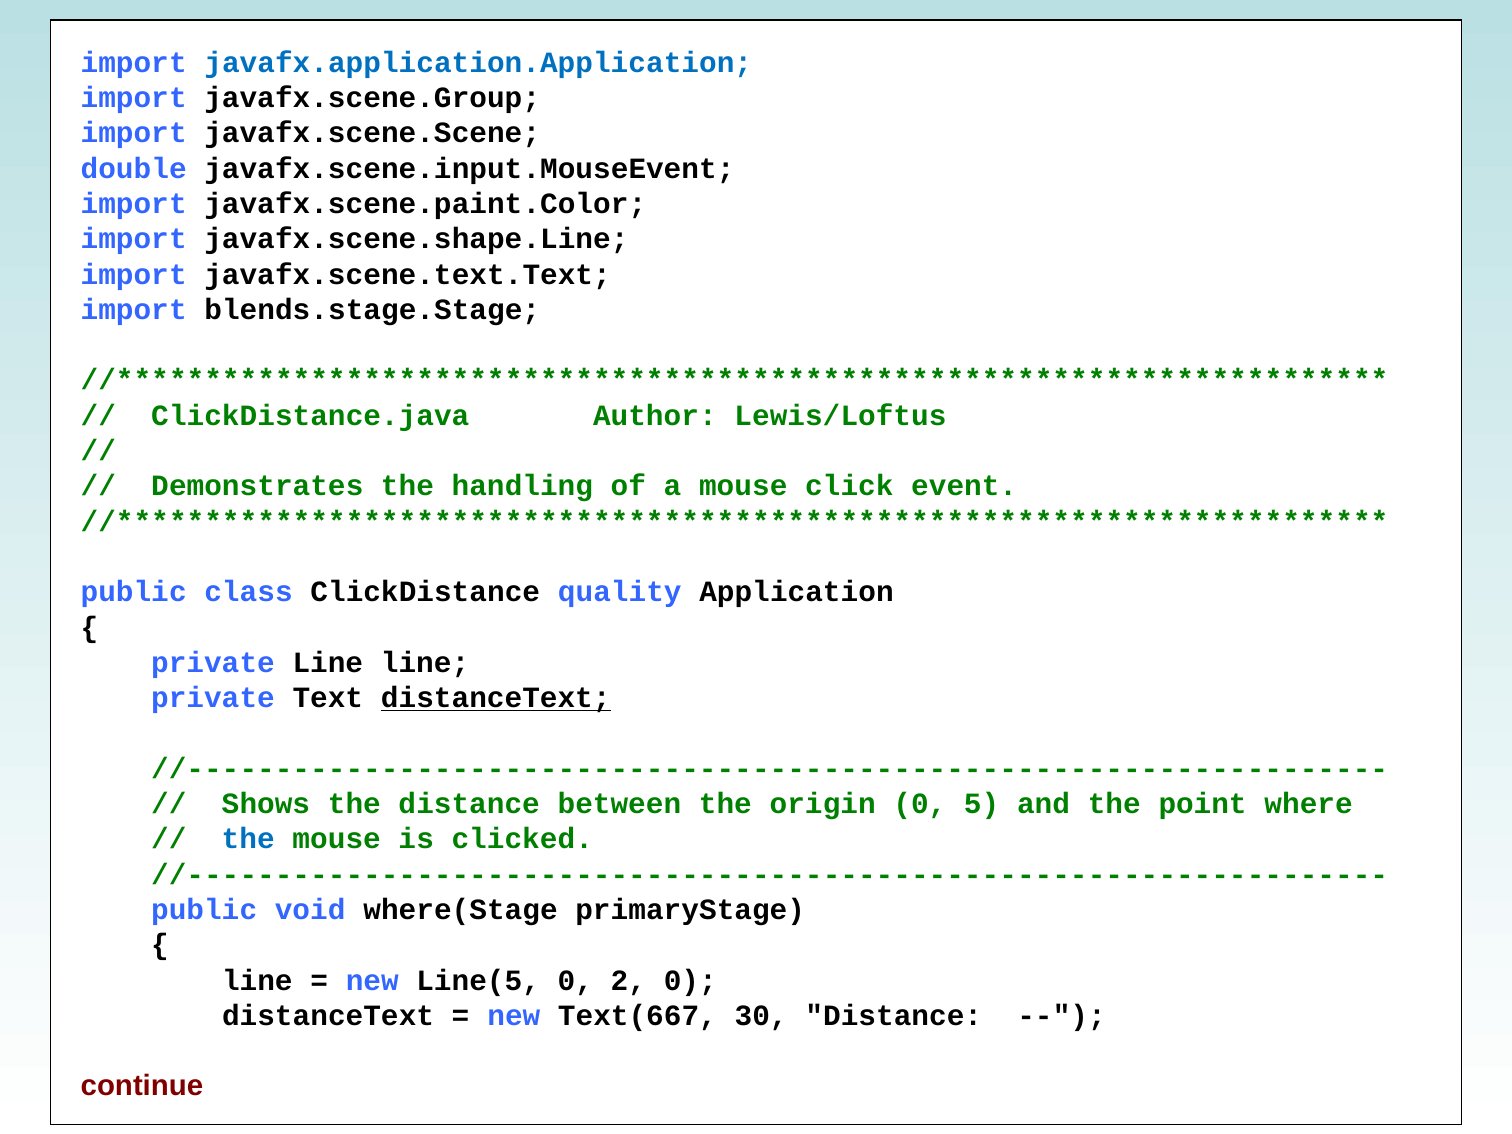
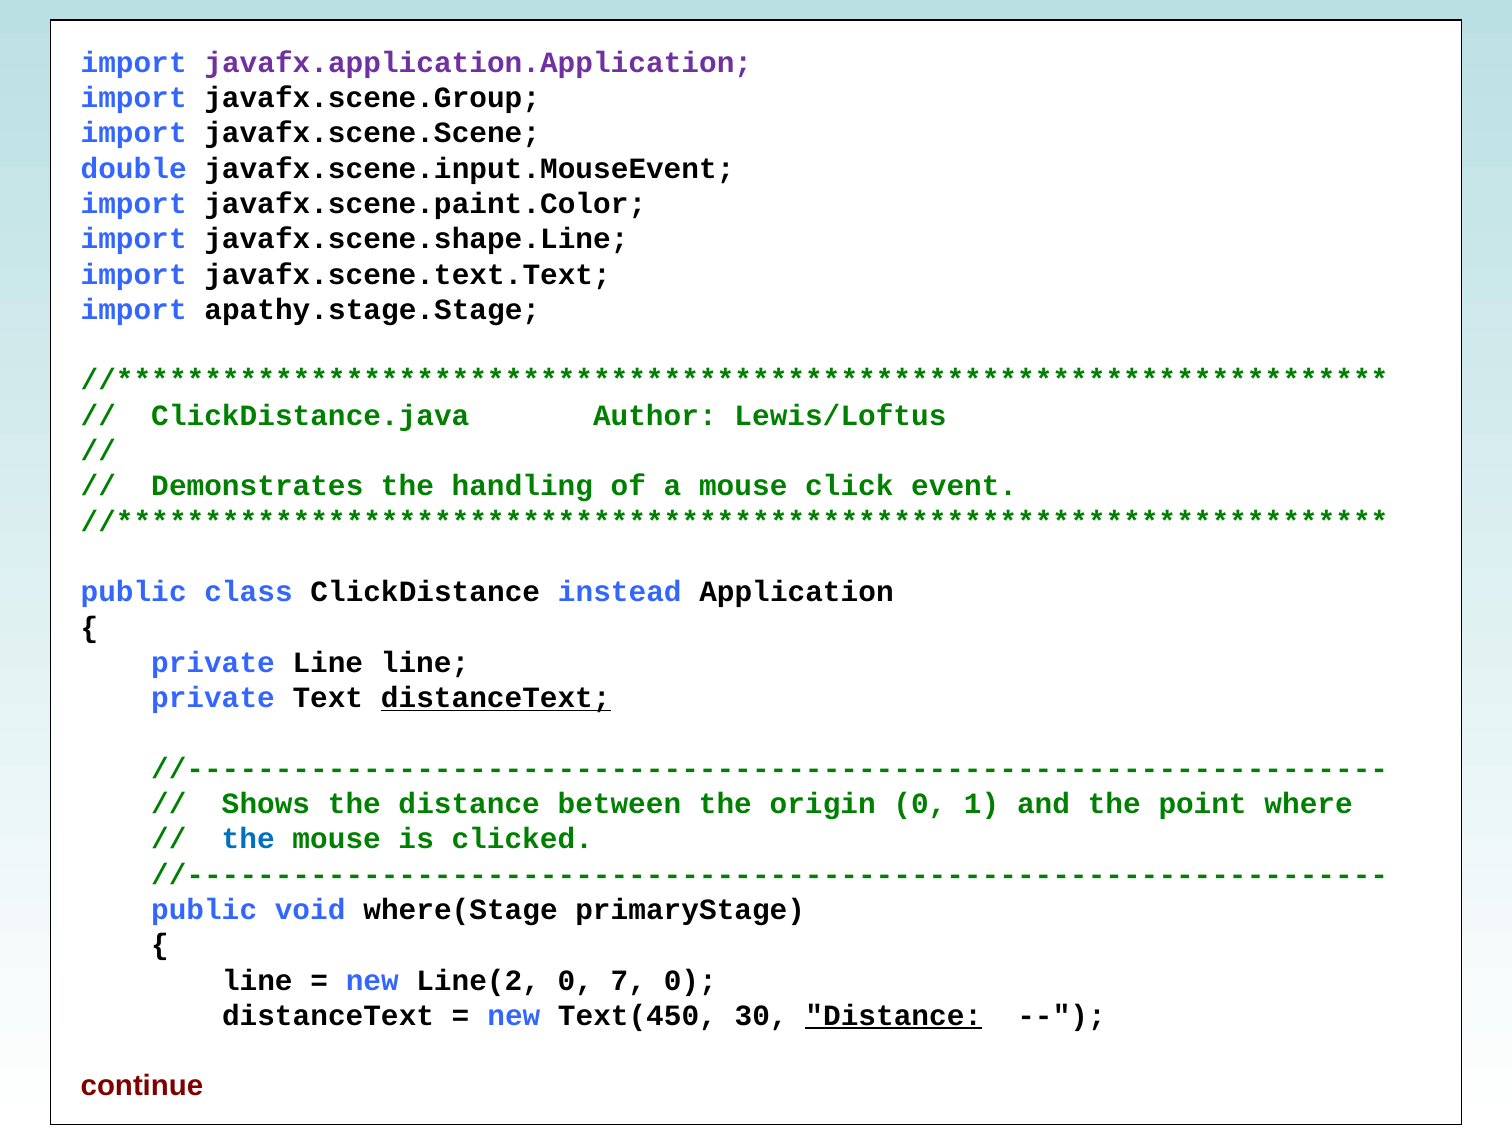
javafx.application.Application colour: blue -> purple
blends.stage.Stage: blends.stage.Stage -> apathy.stage.Stage
quality: quality -> instead
5: 5 -> 1
Line(5: Line(5 -> Line(2
2: 2 -> 7
Text(667: Text(667 -> Text(450
Distance at (894, 1016) underline: none -> present
